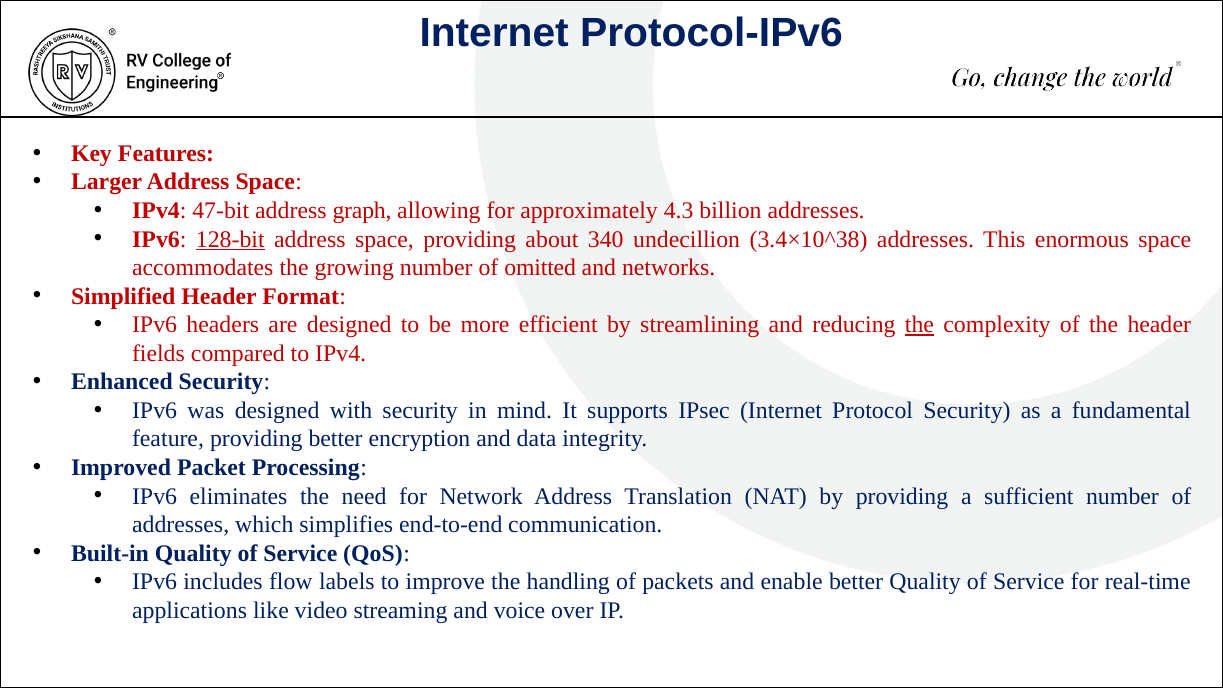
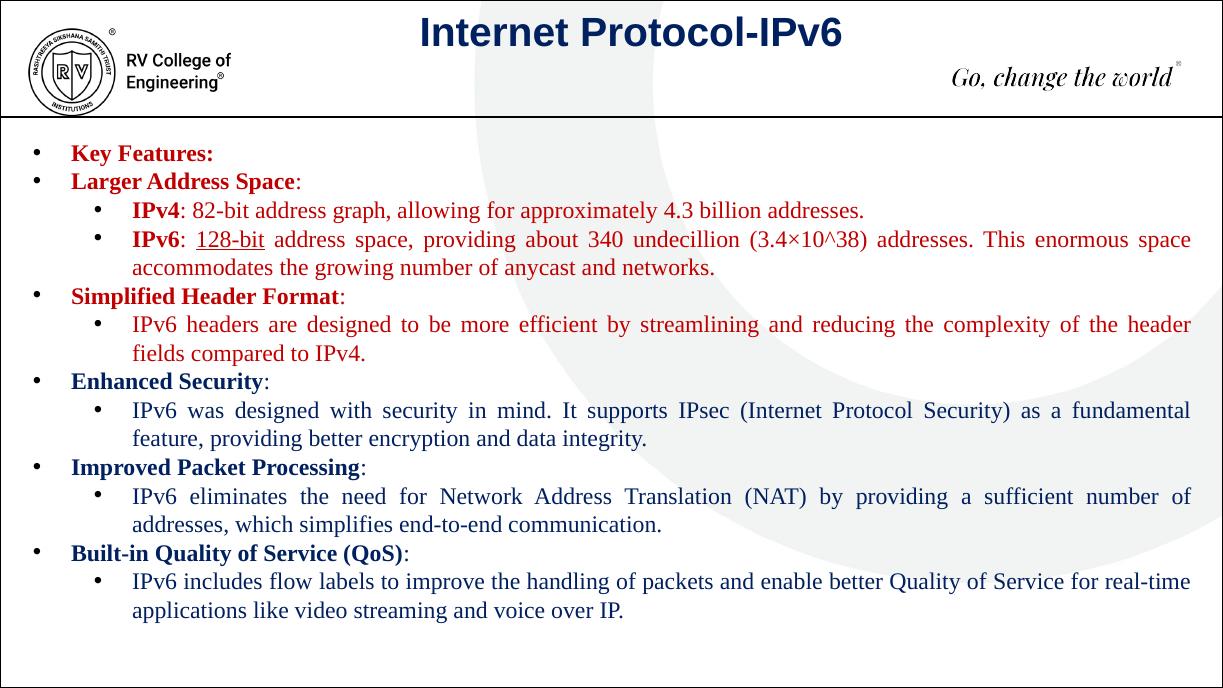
47-bit: 47-bit -> 82-bit
omitted: omitted -> anycast
the at (919, 325) underline: present -> none
